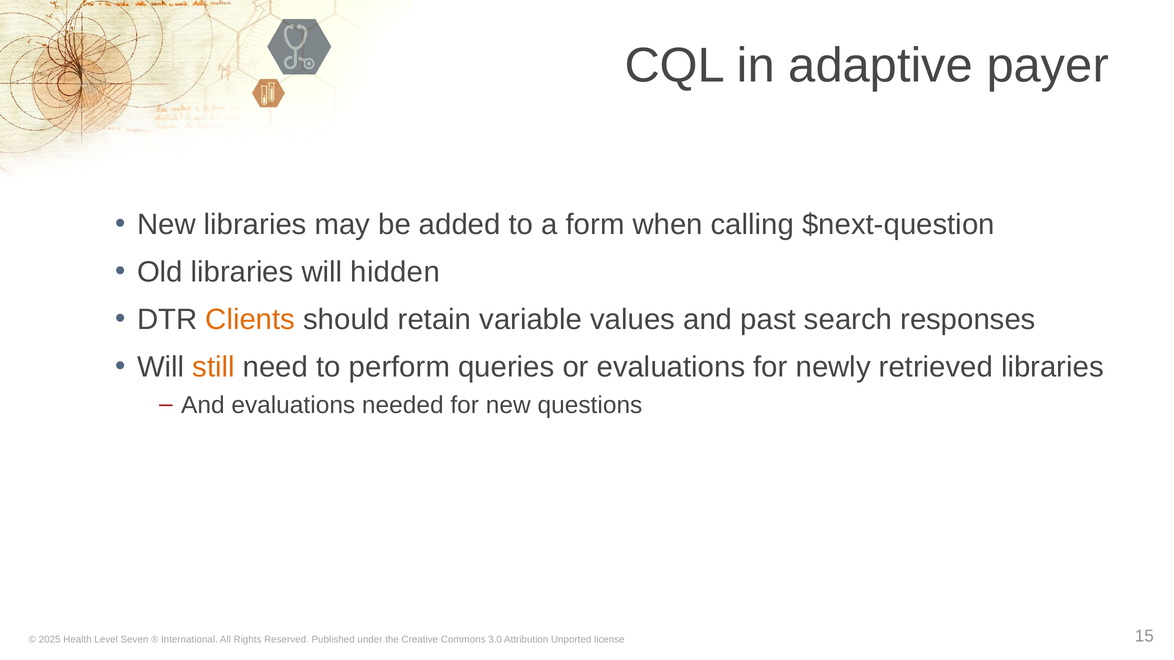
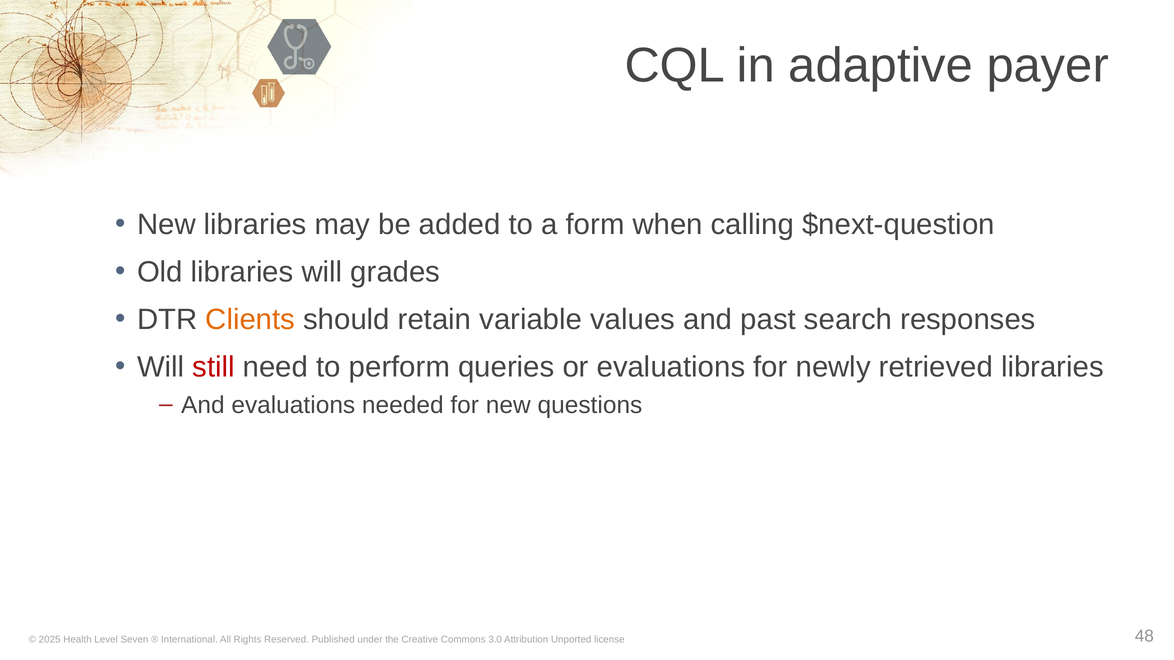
hidden: hidden -> grades
still colour: orange -> red
15: 15 -> 48
